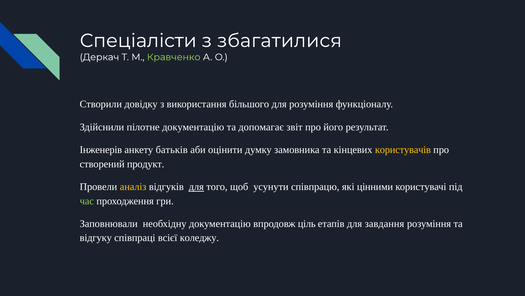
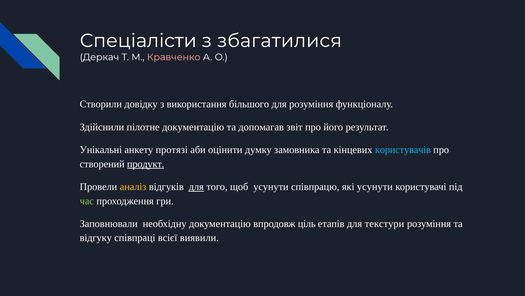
Кравченко colour: light green -> pink
допомагає: допомагає -> допомагав
Інженерів: Інженерів -> Унікальні
батьків: батьків -> протязі
користувачів colour: yellow -> light blue
продукт underline: none -> present
які цінними: цінними -> усунути
завдання: завдання -> текстури
коледжу: коледжу -> виявили
